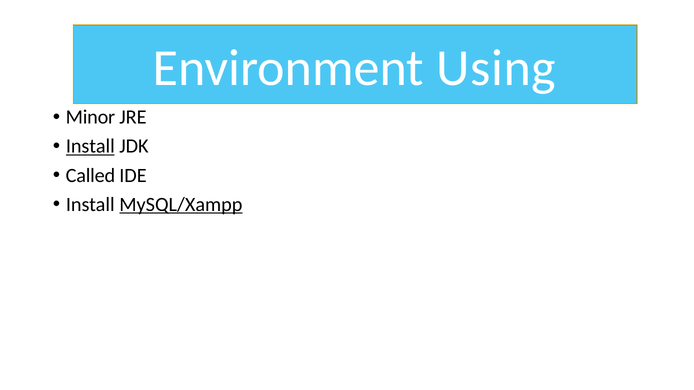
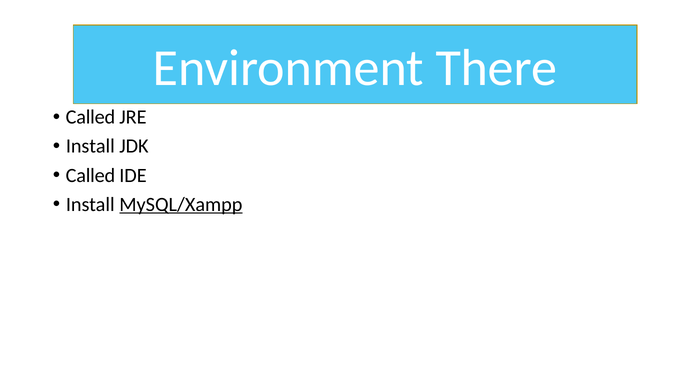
Using: Using -> There
Minor at (90, 117): Minor -> Called
Install at (90, 146) underline: present -> none
